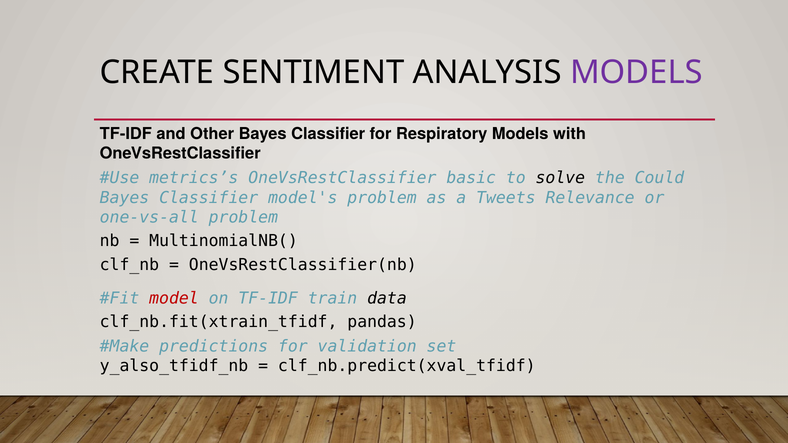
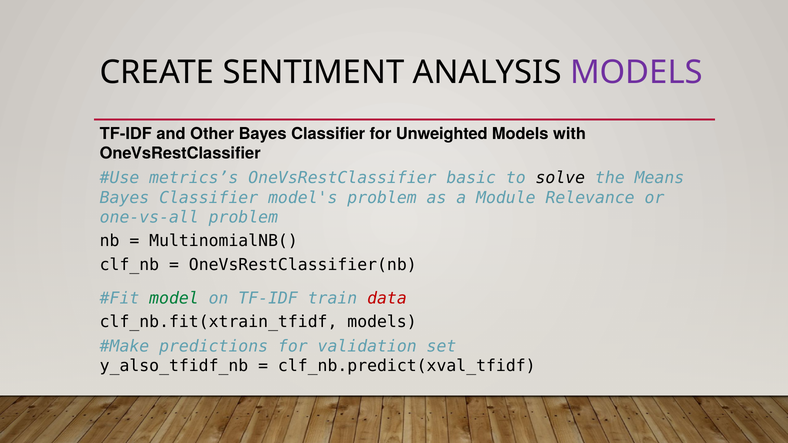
Respiratory: Respiratory -> Unweighted
Could: Could -> Means
Tweets: Tweets -> Module
model colour: red -> green
data colour: black -> red
clf_nb.fit(xtrain_tfidf pandas: pandas -> models
